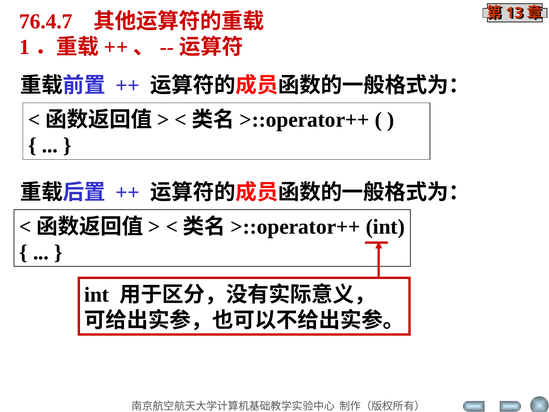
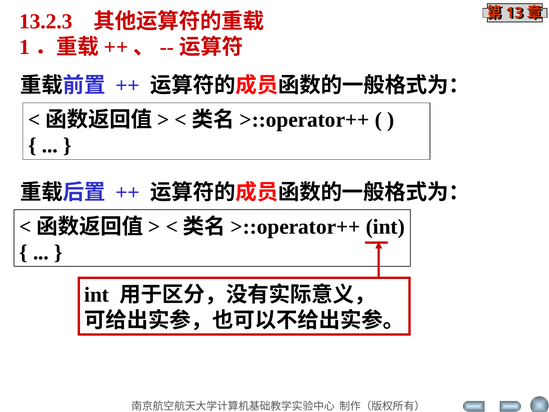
76.4.7: 76.4.7 -> 13.2.3
